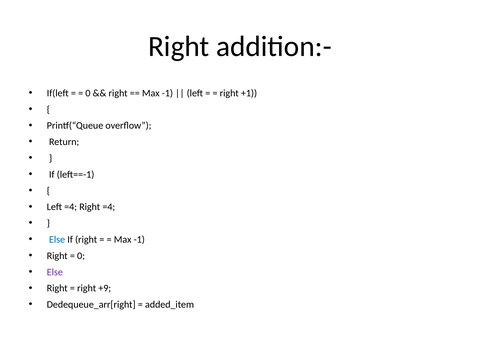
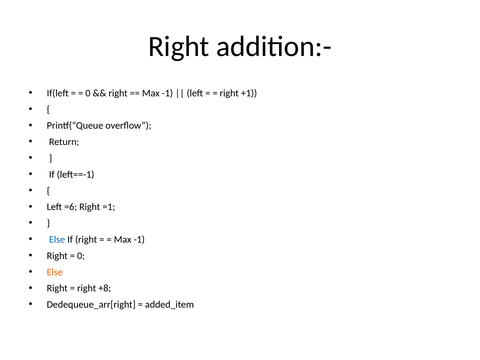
Left =4: =4 -> =6
Right =4: =4 -> =1
Else at (55, 272) colour: purple -> orange
+9: +9 -> +8
